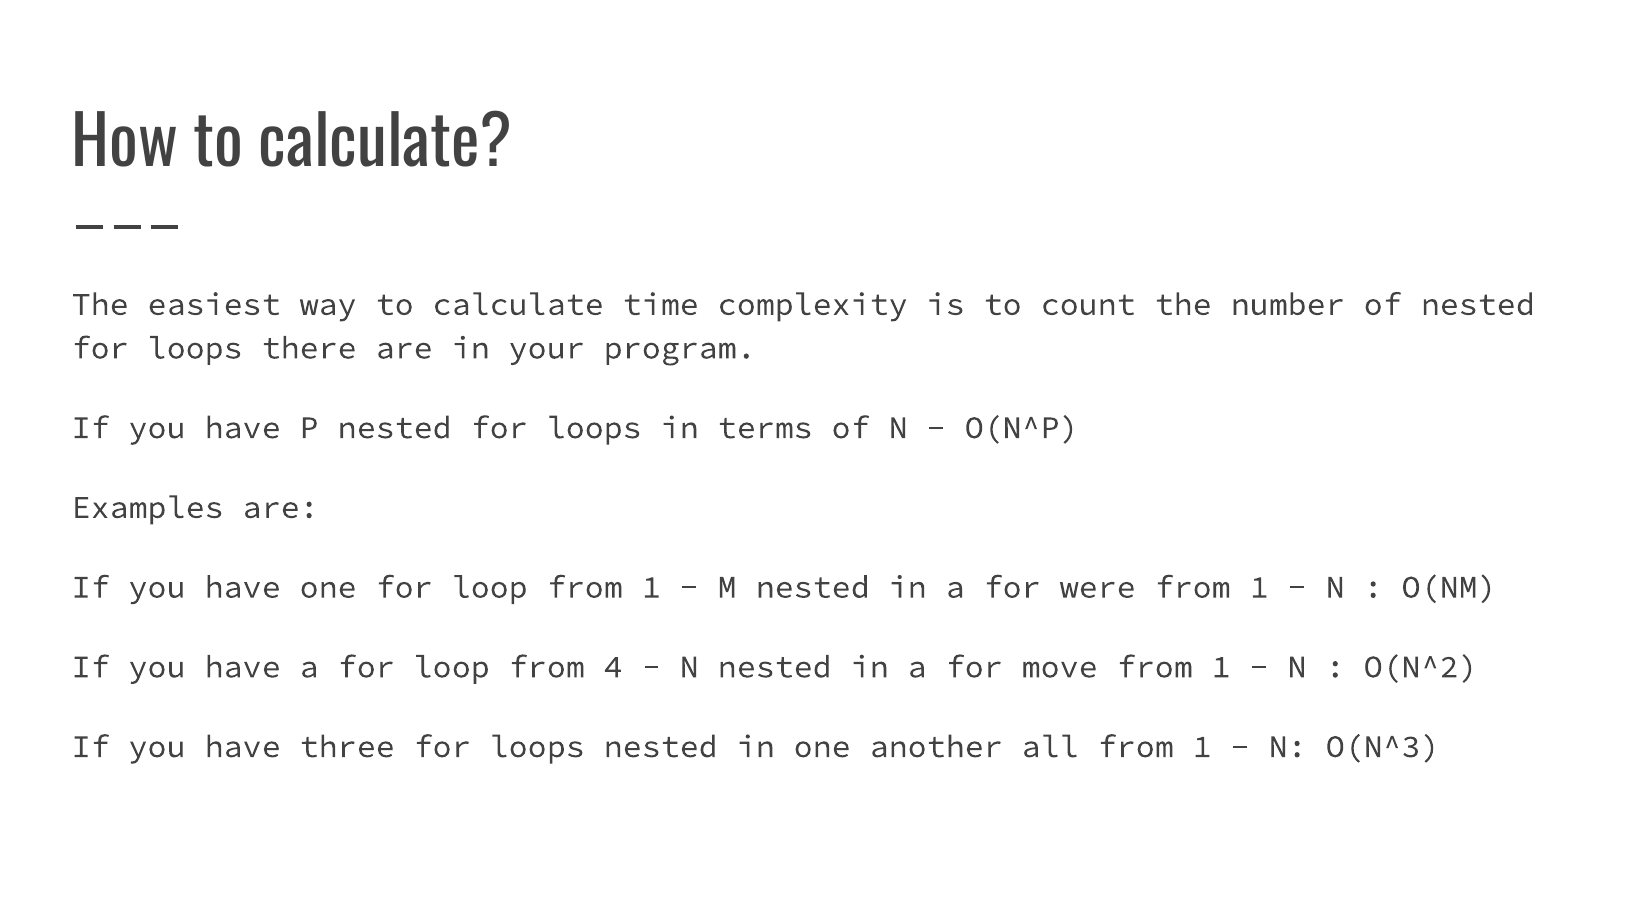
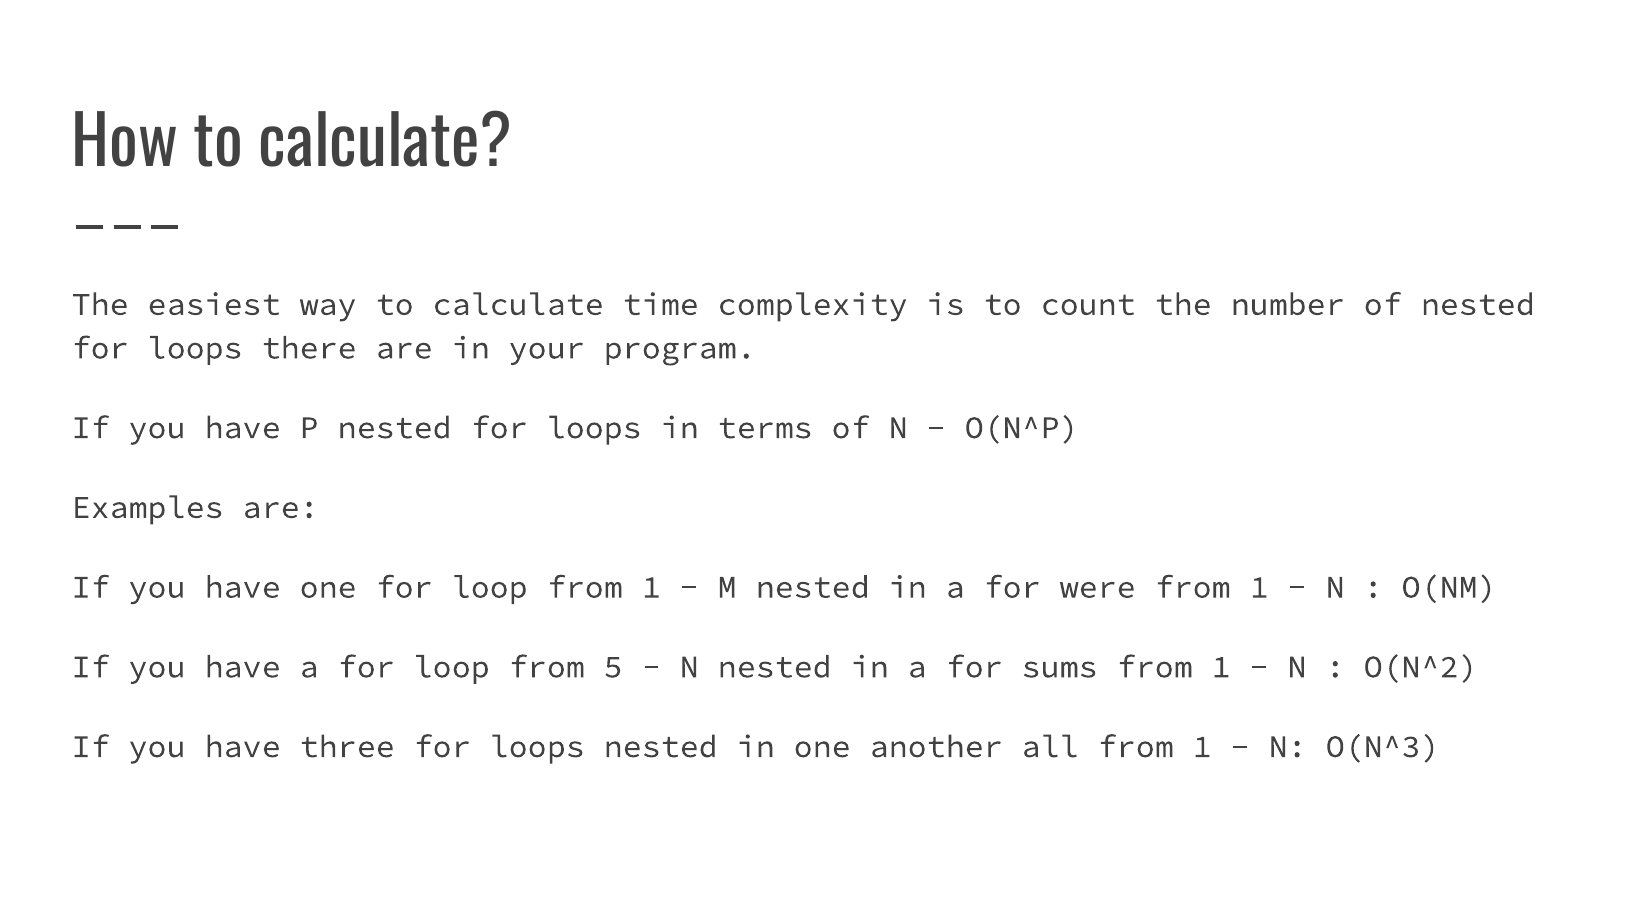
4: 4 -> 5
move: move -> sums
